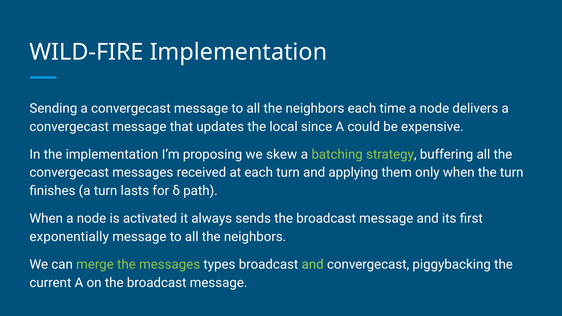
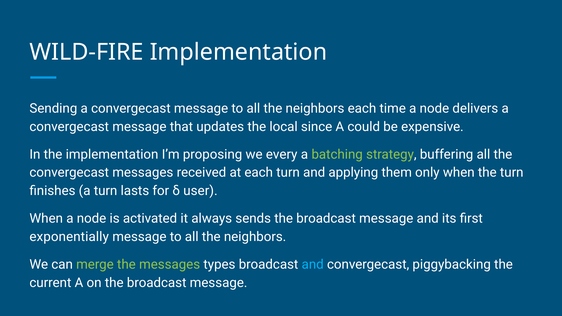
skew: skew -> every
path: path -> user
and at (313, 265) colour: light green -> light blue
